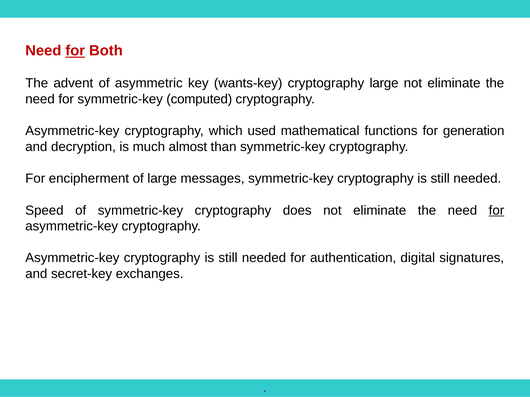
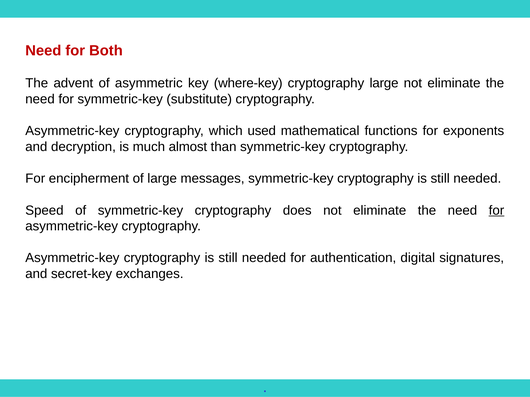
for at (75, 51) underline: present -> none
wants-key: wants-key -> where-key
computed: computed -> substitute
generation: generation -> exponents
